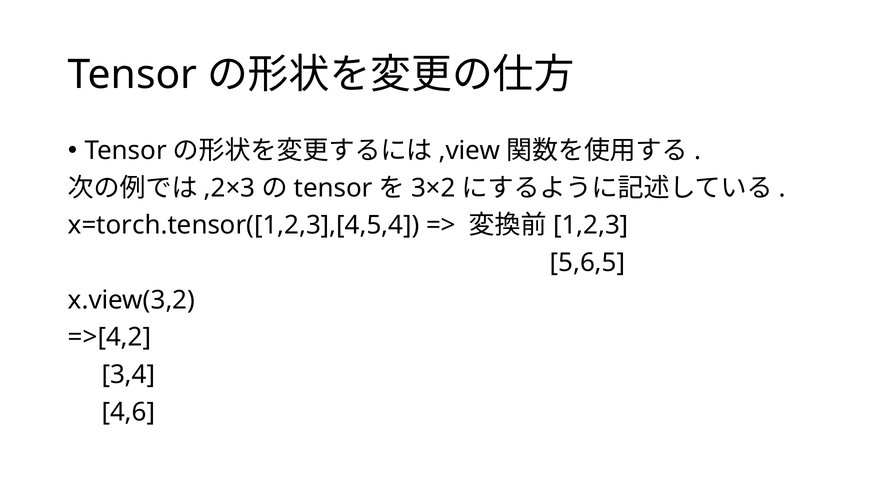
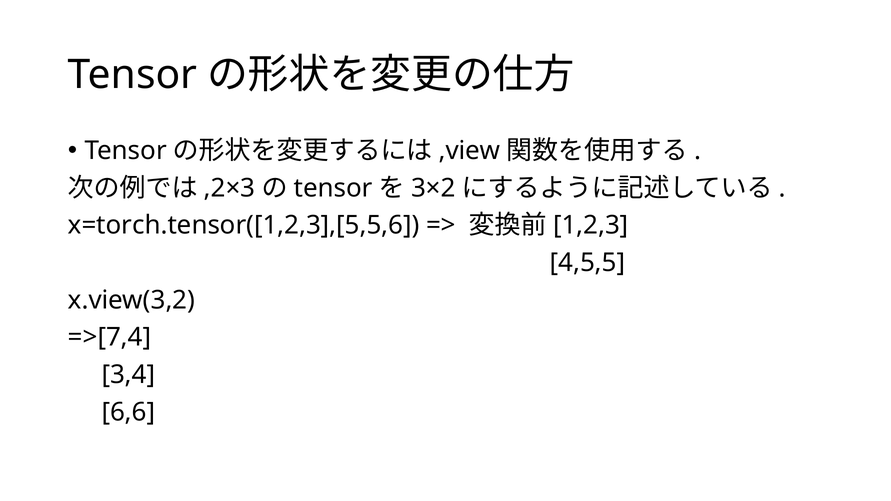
x=torch.tensor([1,2,3],[4,5,4: x=torch.tensor([1,2,3],[4,5,4 -> x=torch.tensor([1,2,3],[5,5,6
5,6,5: 5,6,5 -> 4,5,5
=>[4,2: =>[4,2 -> =>[7,4
4,6: 4,6 -> 6,6
